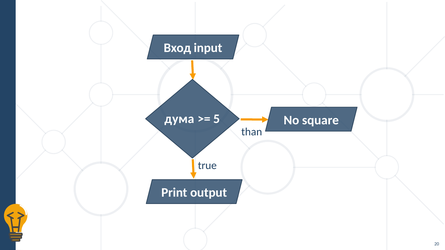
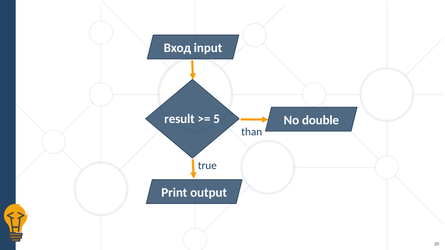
дума: дума -> result
square: square -> double
